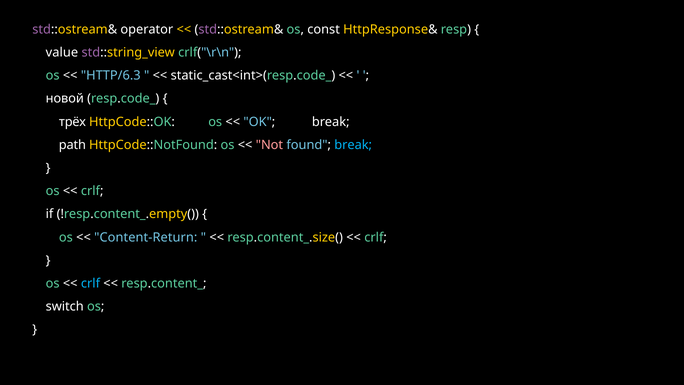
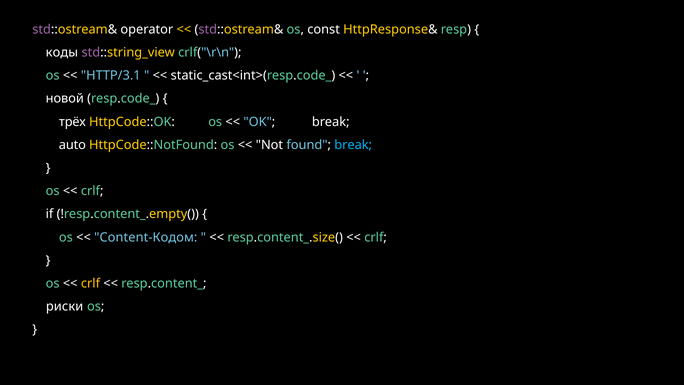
value: value -> коды
HTTP/6.3: HTTP/6.3 -> HTTP/3.1
path: path -> auto
Not colour: pink -> white
Content-Return: Content-Return -> Content-Кодом
crlf at (90, 283) colour: light blue -> yellow
switch: switch -> риски
